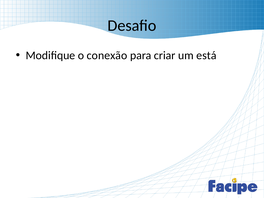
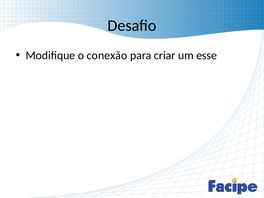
está: está -> esse
